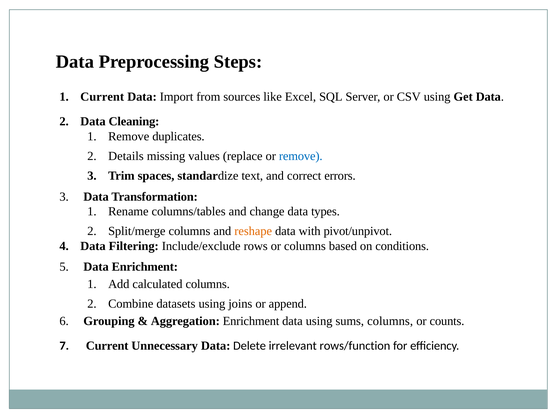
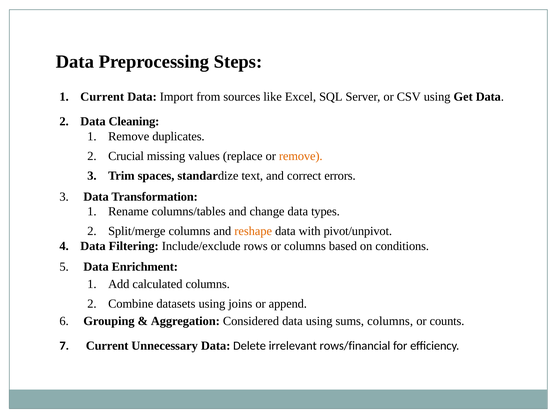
Details: Details -> Crucial
remove at (301, 156) colour: blue -> orange
Aggregation Enrichment: Enrichment -> Considered
rows/function: rows/function -> rows/financial
